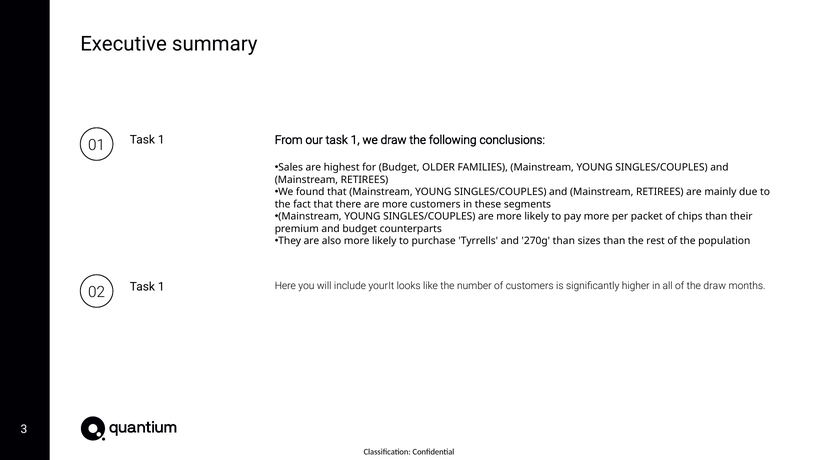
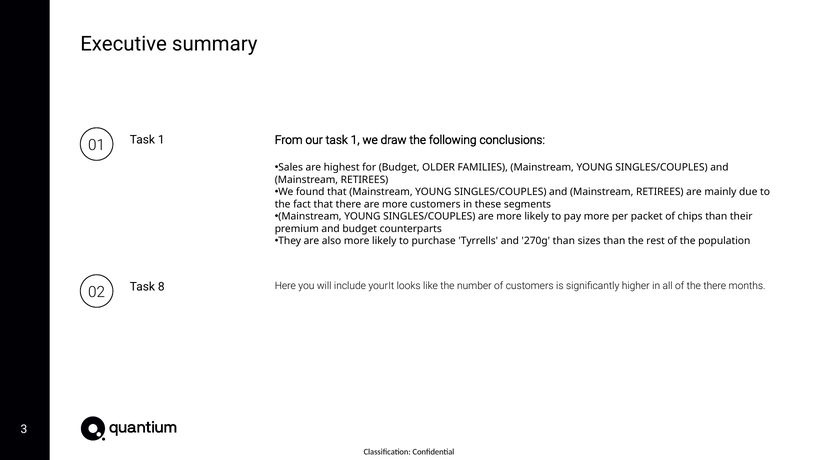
the draw: draw -> there
1 at (161, 287): 1 -> 8
